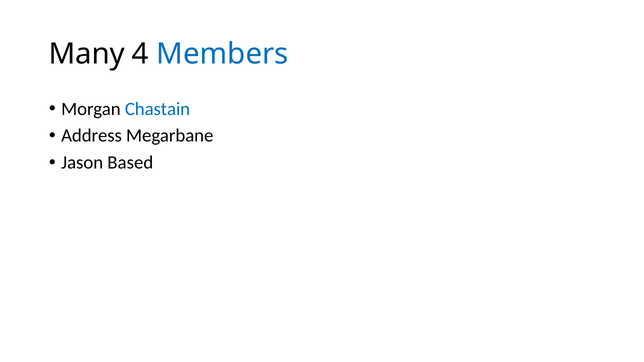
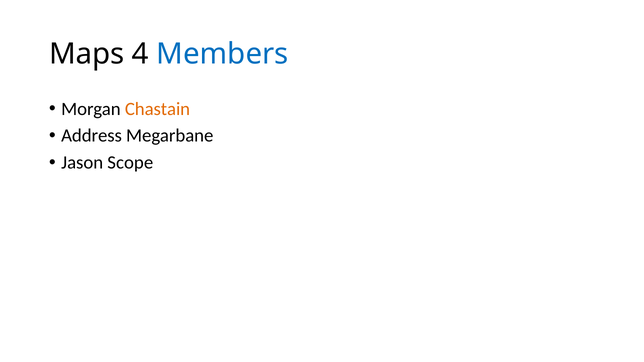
Many: Many -> Maps
Chastain colour: blue -> orange
Based: Based -> Scope
